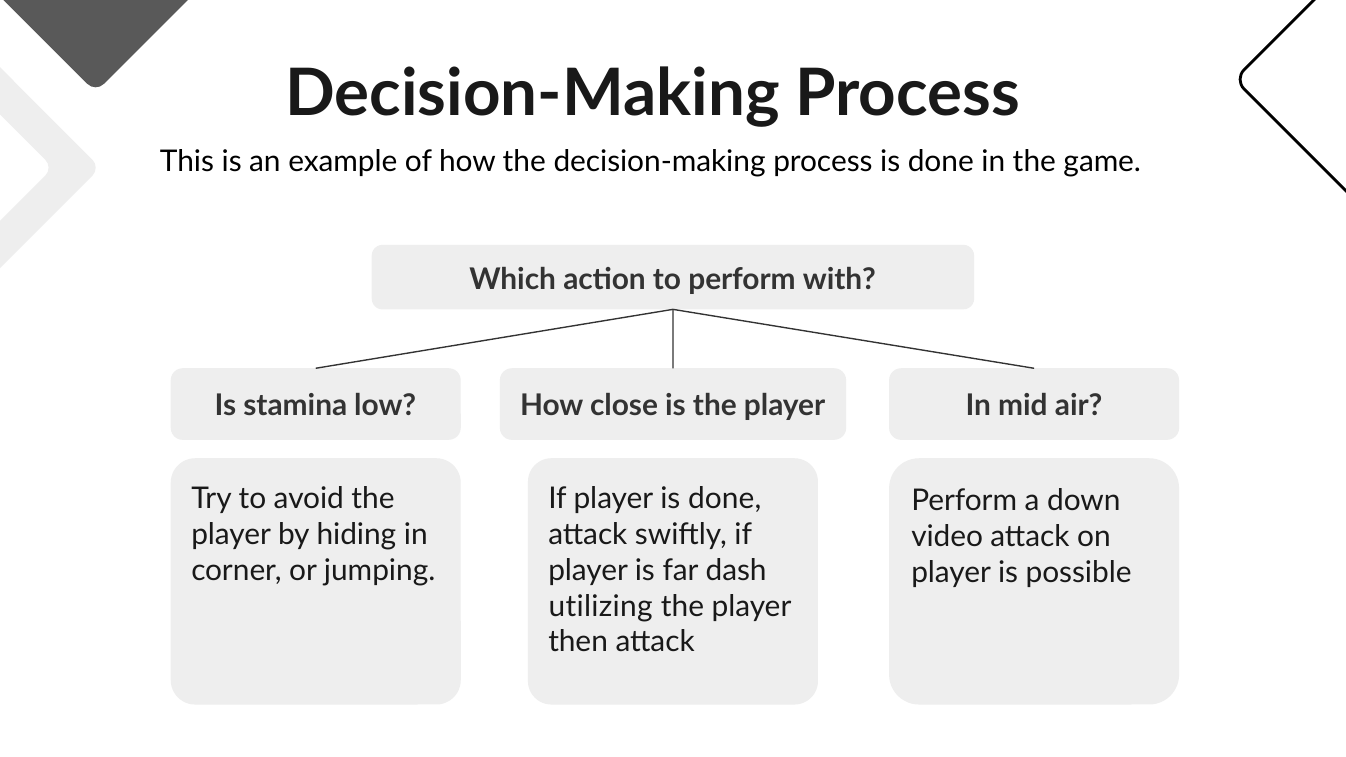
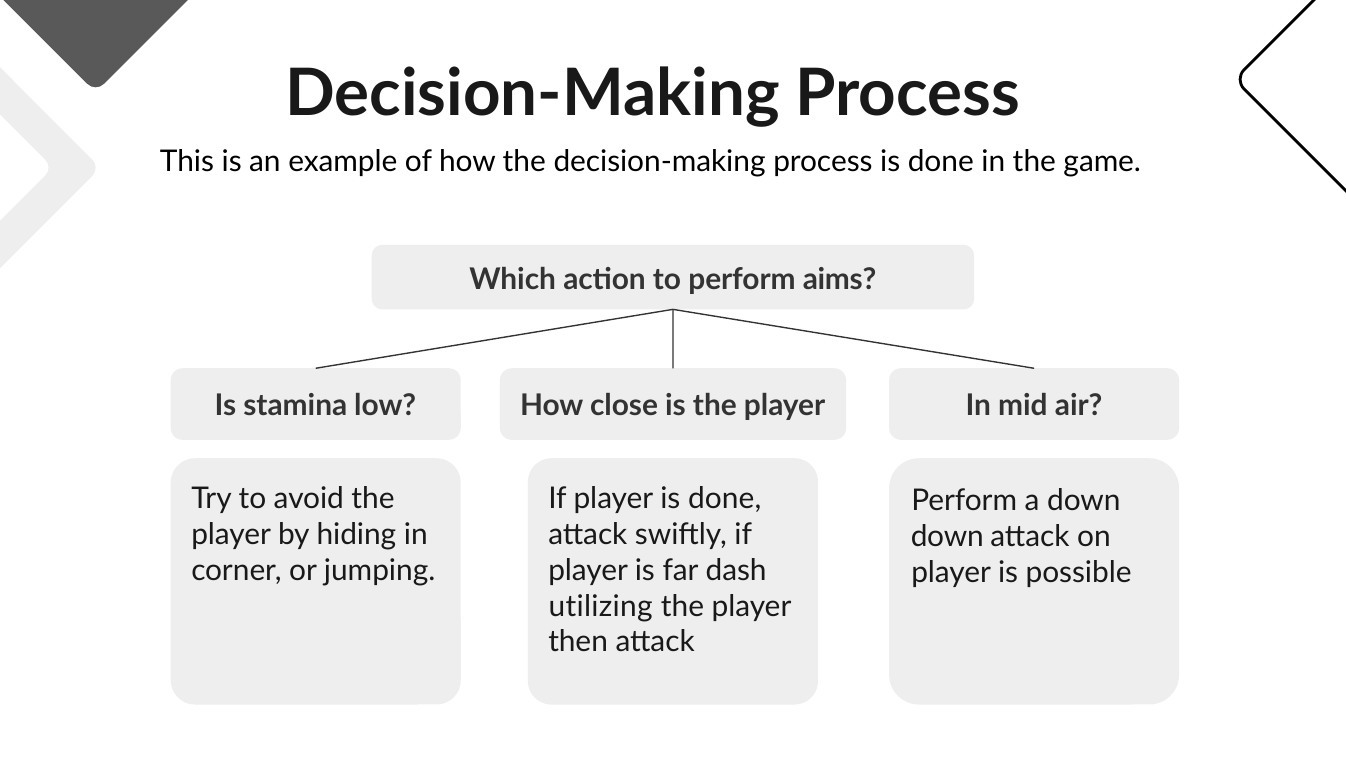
with: with -> aims
video at (947, 536): video -> down
